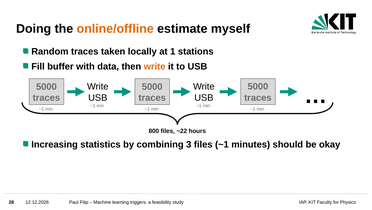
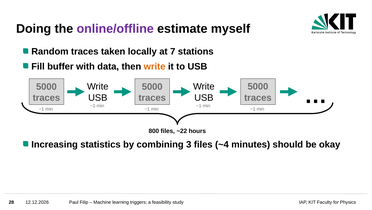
online/offline colour: orange -> purple
1: 1 -> 7
files ~1: ~1 -> ~4
